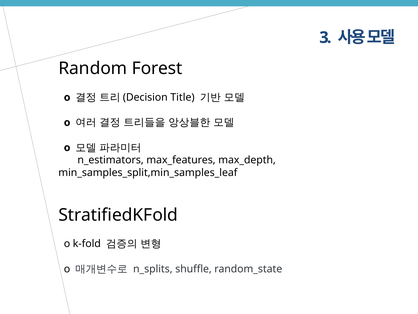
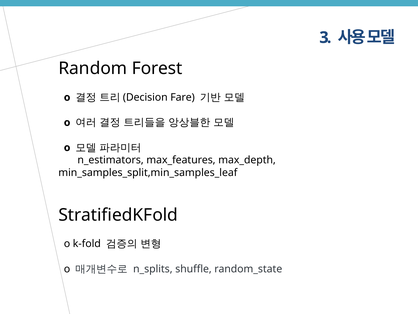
Title: Title -> Fare
